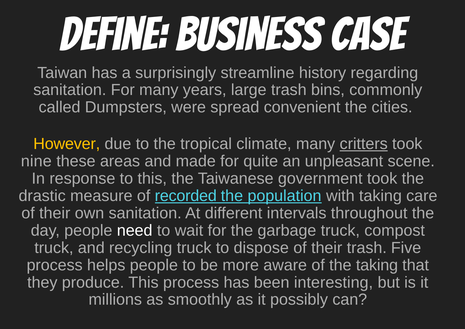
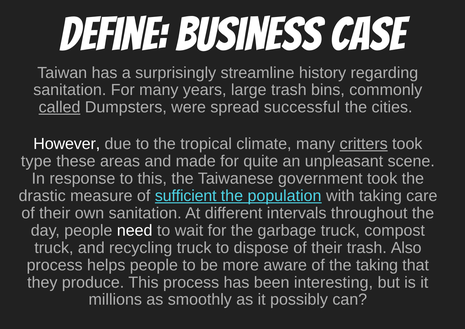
called underline: none -> present
convenient: convenient -> successful
However colour: yellow -> white
nine: nine -> type
recorded: recorded -> sufficient
Five: Five -> Also
